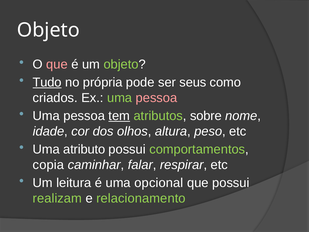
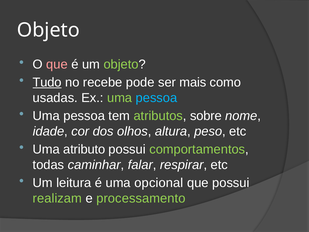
própria: própria -> recebe
seus: seus -> mais
criados: criados -> usadas
pessoa at (156, 98) colour: pink -> light blue
tem underline: present -> none
copia: copia -> todas
relacionamento: relacionamento -> processamento
